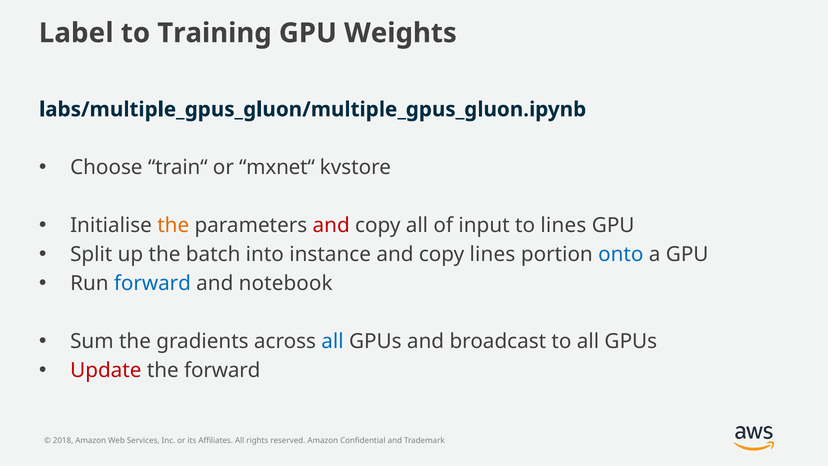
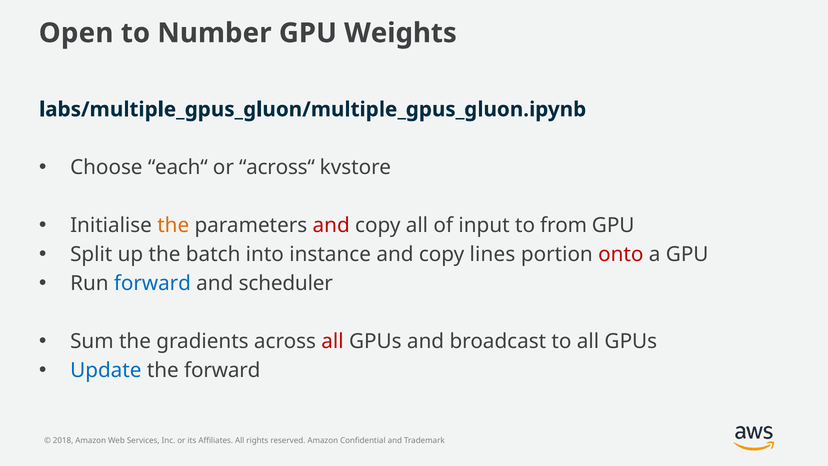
Label: Label -> Open
Training: Training -> Number
train“: train“ -> each“
mxnet“: mxnet“ -> across“
to lines: lines -> from
onto colour: blue -> red
notebook: notebook -> scheduler
all at (332, 341) colour: blue -> red
Update colour: red -> blue
